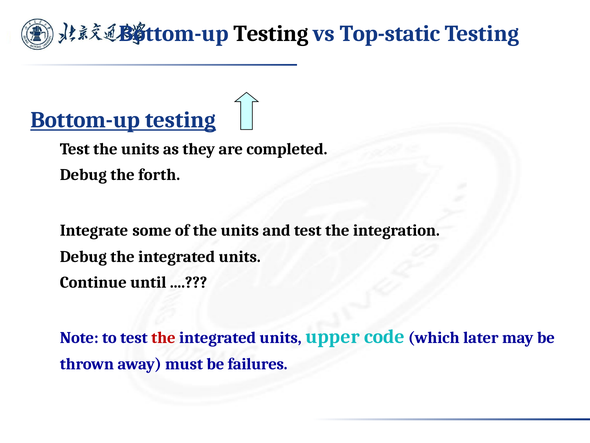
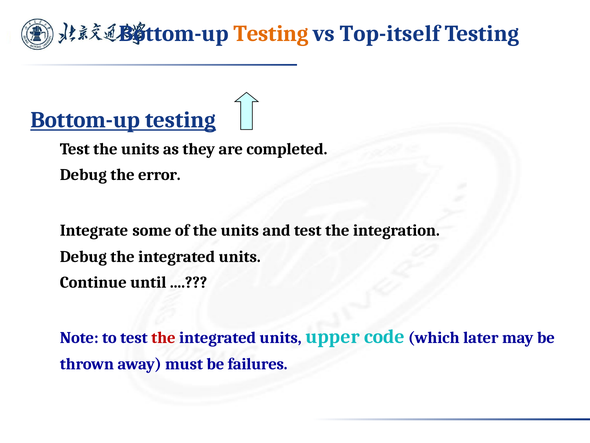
Testing at (271, 34) colour: black -> orange
Top-static: Top-static -> Top-itself
forth: forth -> error
